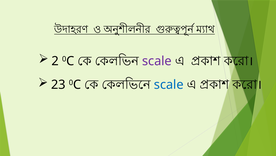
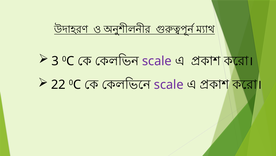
2: 2 -> 3
23: 23 -> 22
scale at (169, 84) colour: blue -> purple
